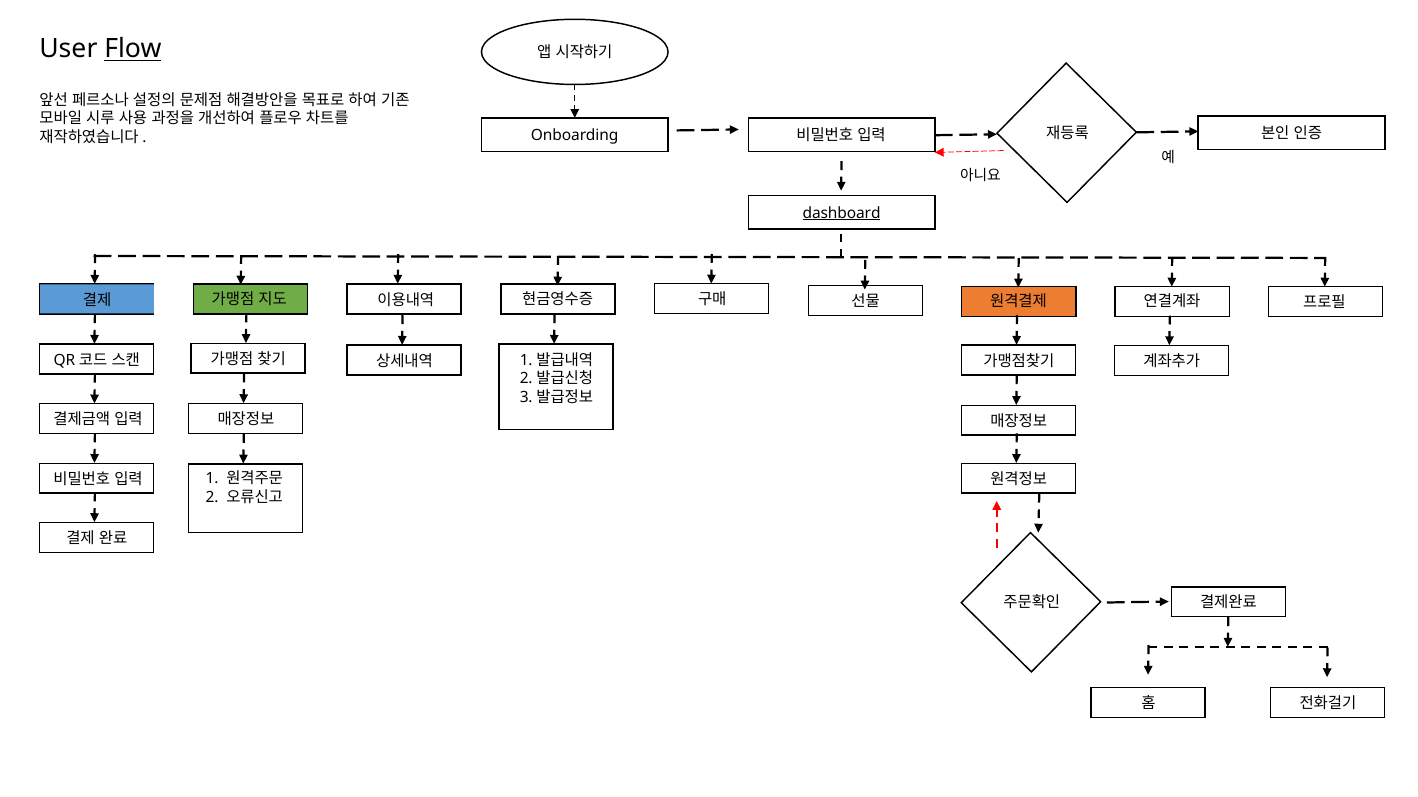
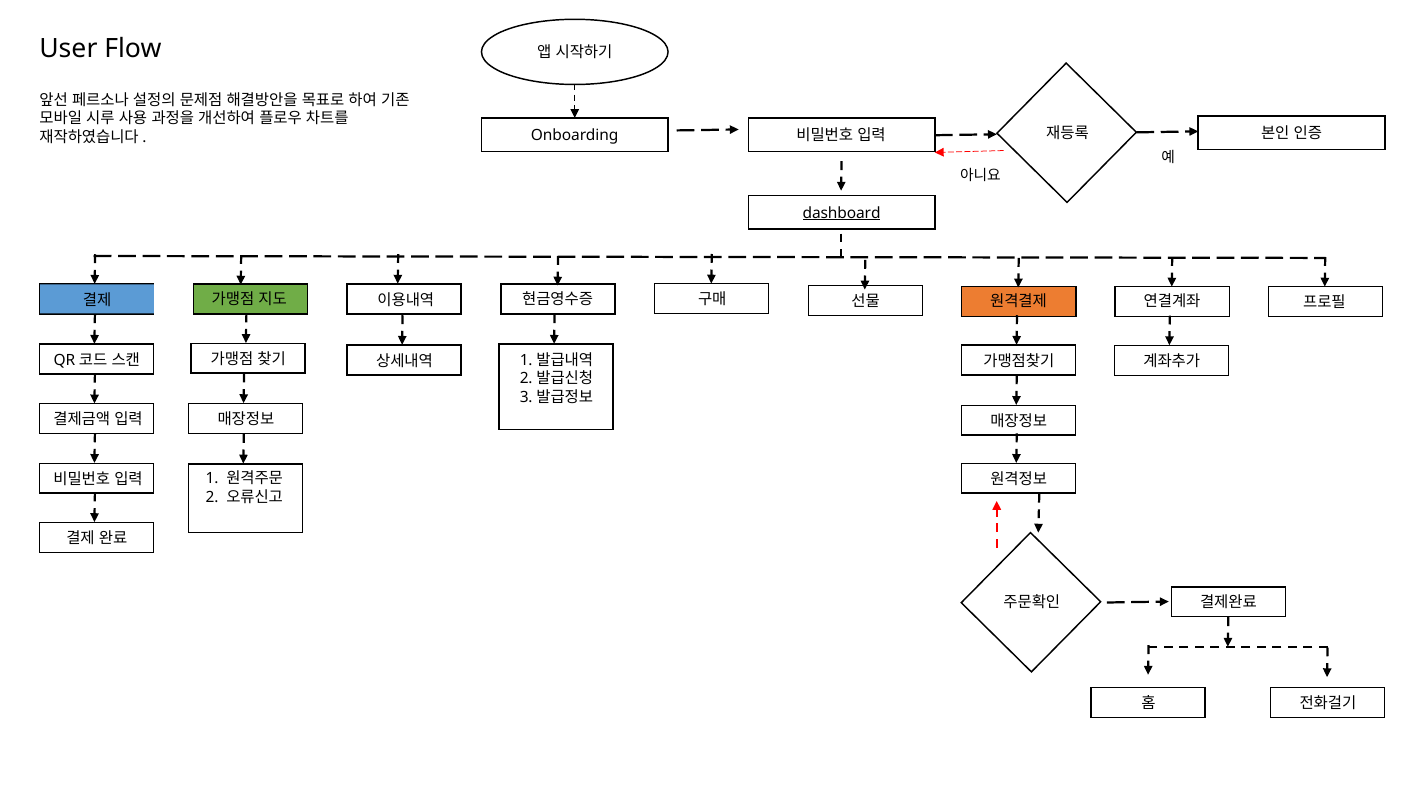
Flow underline: present -> none
